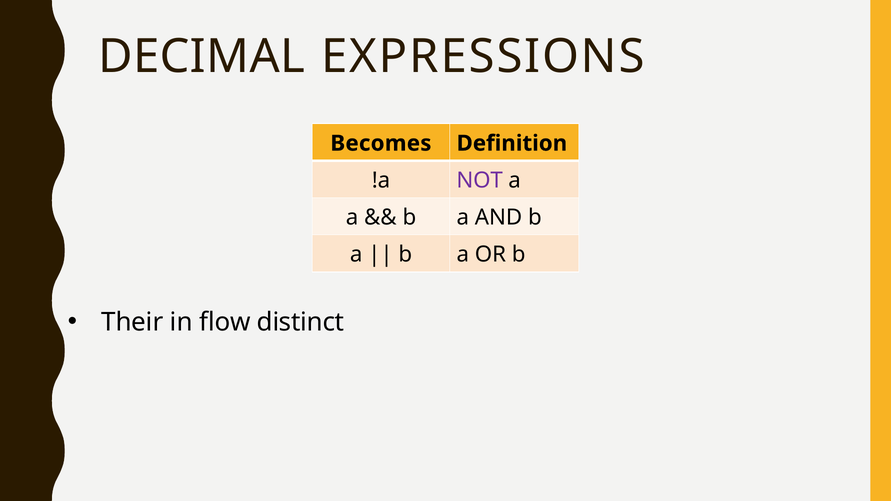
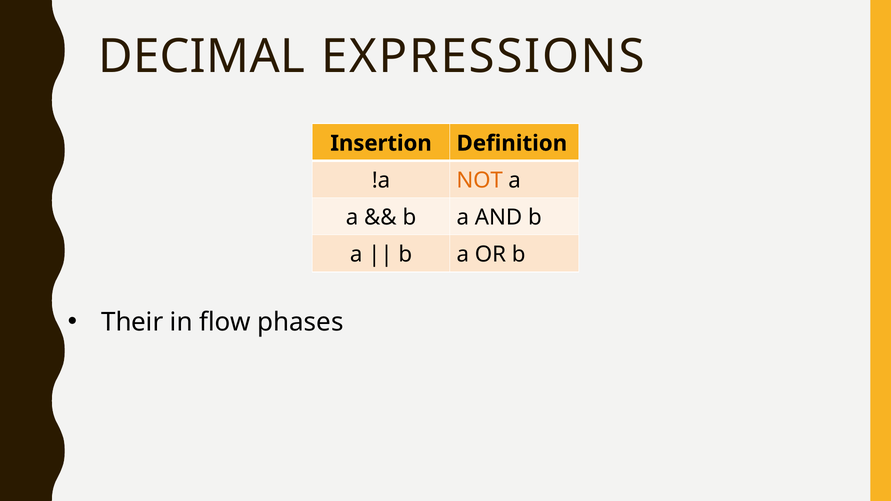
Becomes: Becomes -> Insertion
NOT colour: purple -> orange
distinct: distinct -> phases
